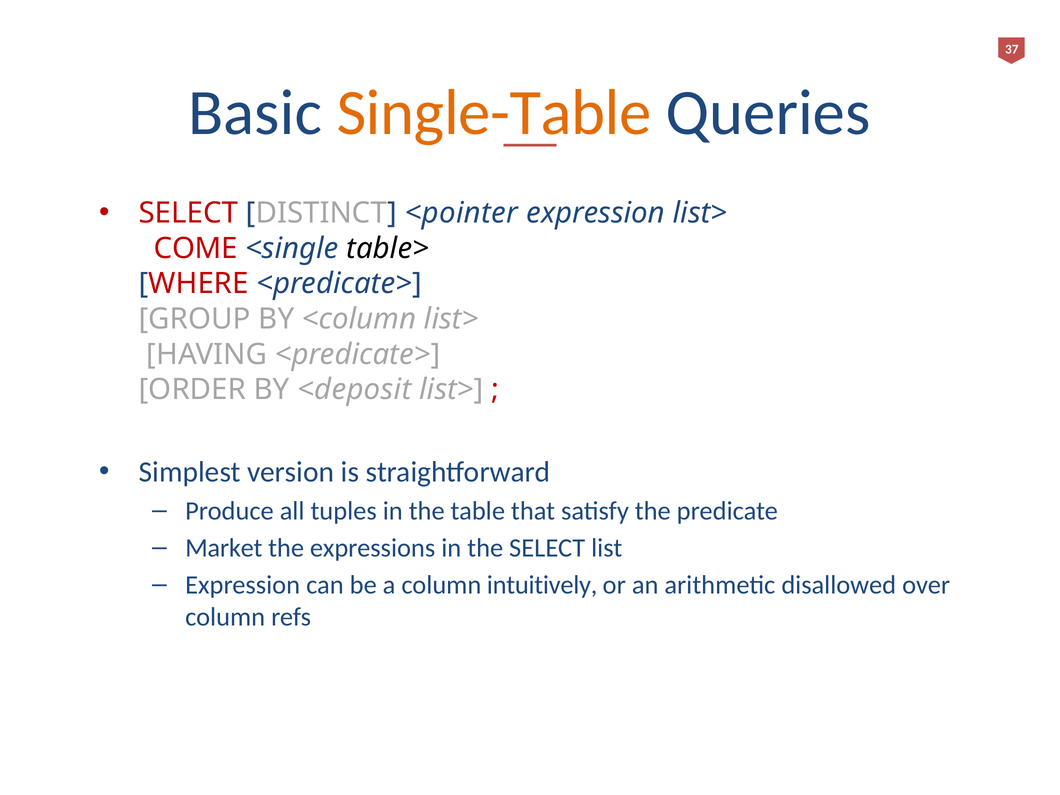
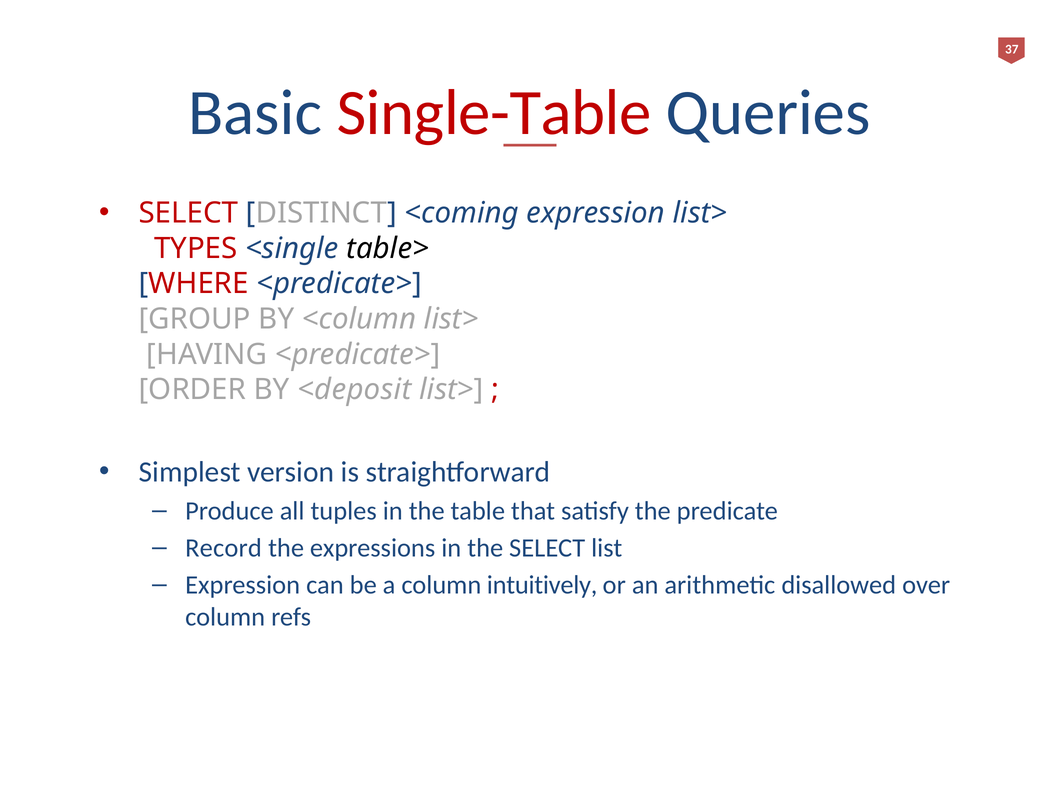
Single-Table colour: orange -> red
<pointer: <pointer -> <coming
COME: COME -> TYPES
Market: Market -> Record
